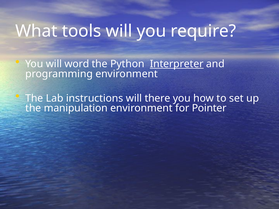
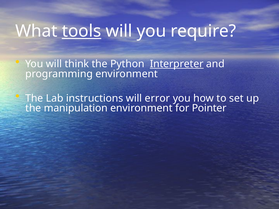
tools underline: none -> present
word: word -> think
there: there -> error
